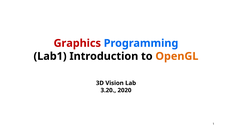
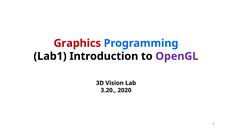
OpenGL colour: orange -> purple
